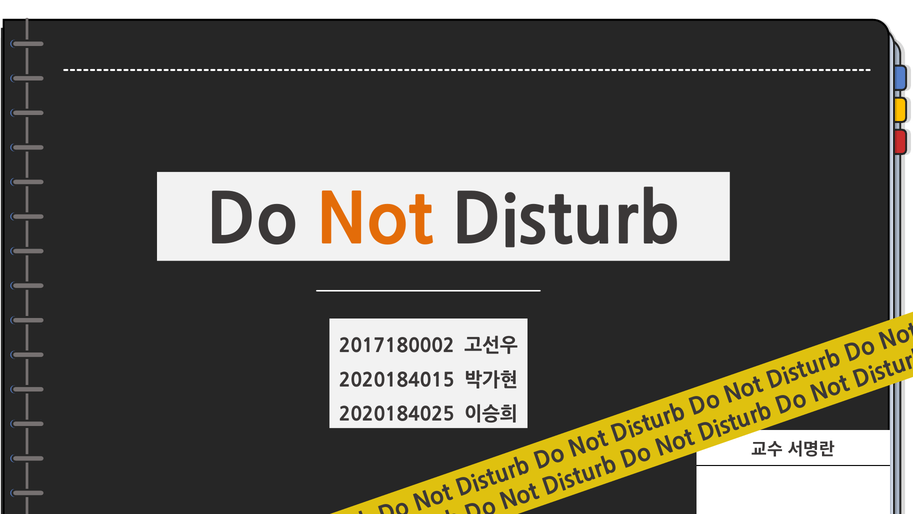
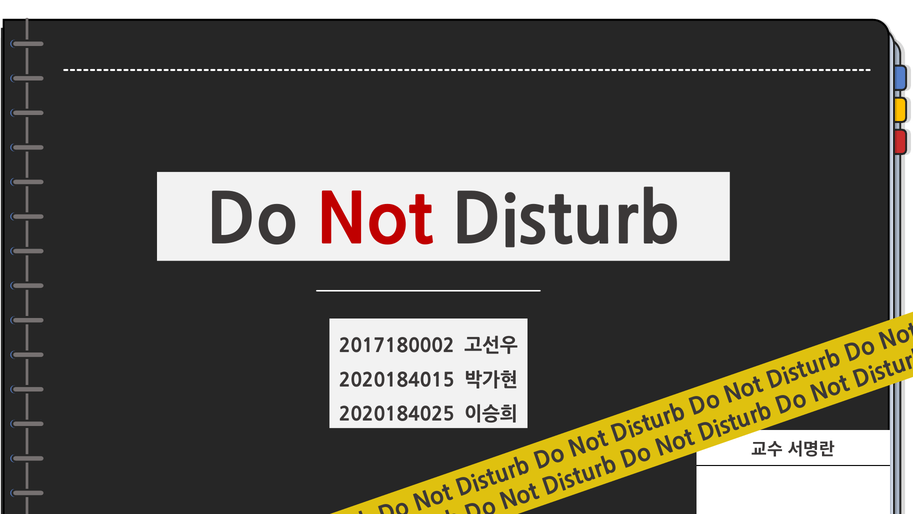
Not colour: orange -> red
